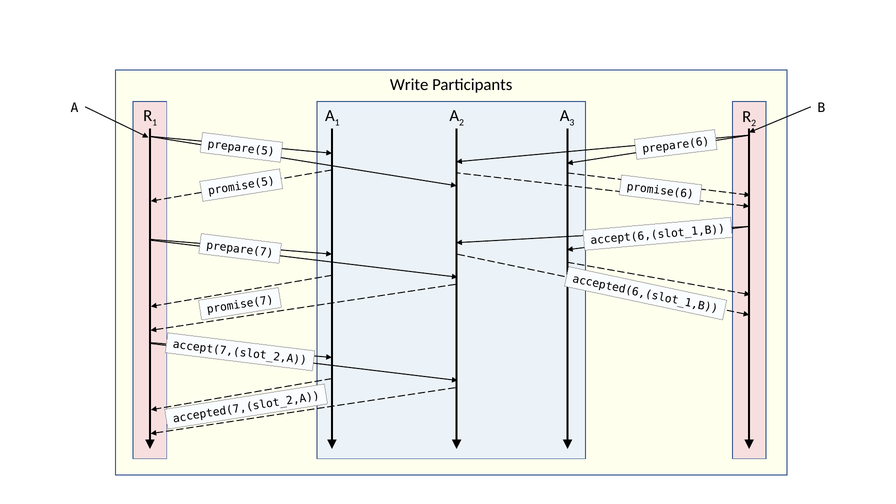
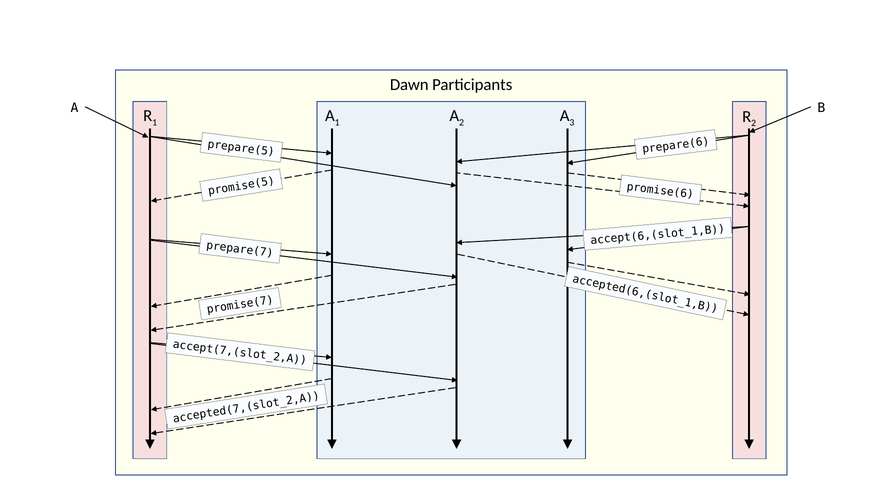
Write: Write -> Dawn
